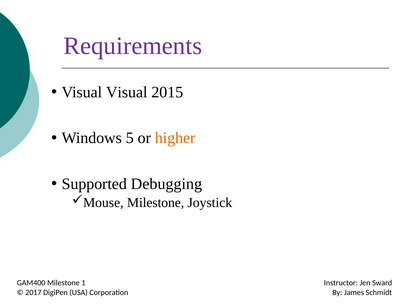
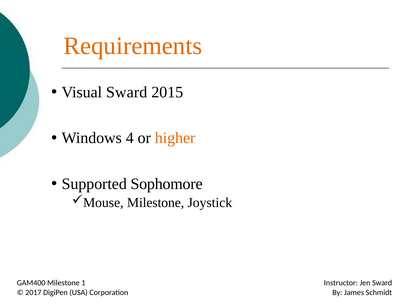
Requirements colour: purple -> orange
Visual Visual: Visual -> Sward
5: 5 -> 4
Debugging: Debugging -> Sophomore
